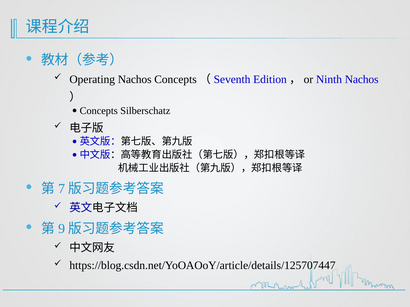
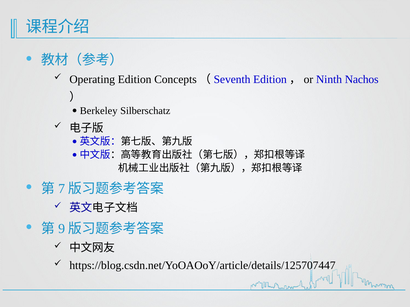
Operating Nachos: Nachos -> Edition
Concepts: Concepts -> Berkeley
